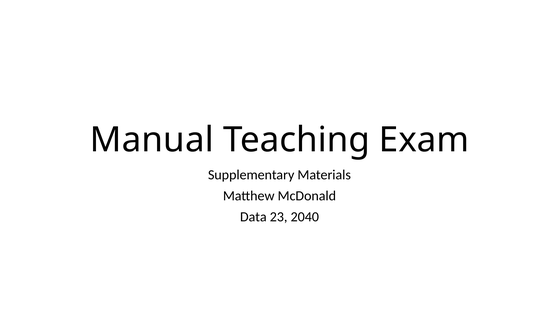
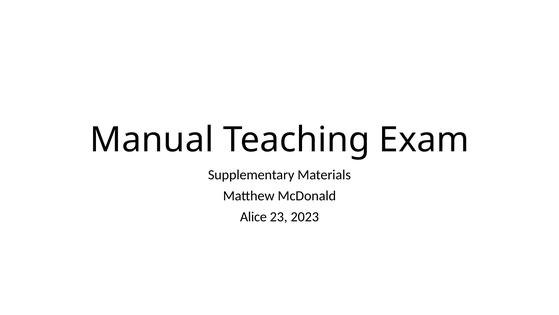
Data: Data -> Alice
2040: 2040 -> 2023
